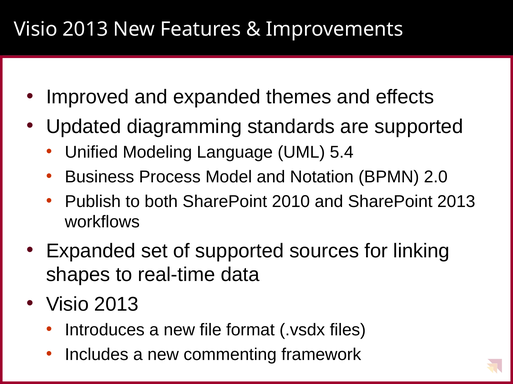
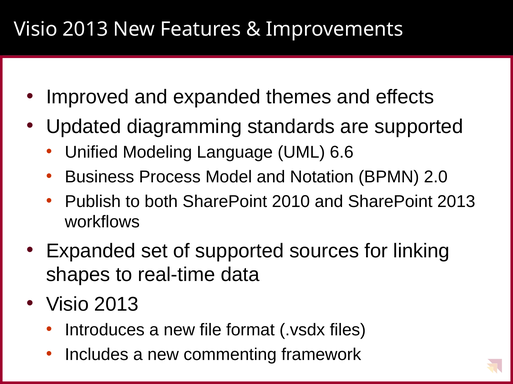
5.4: 5.4 -> 6.6
